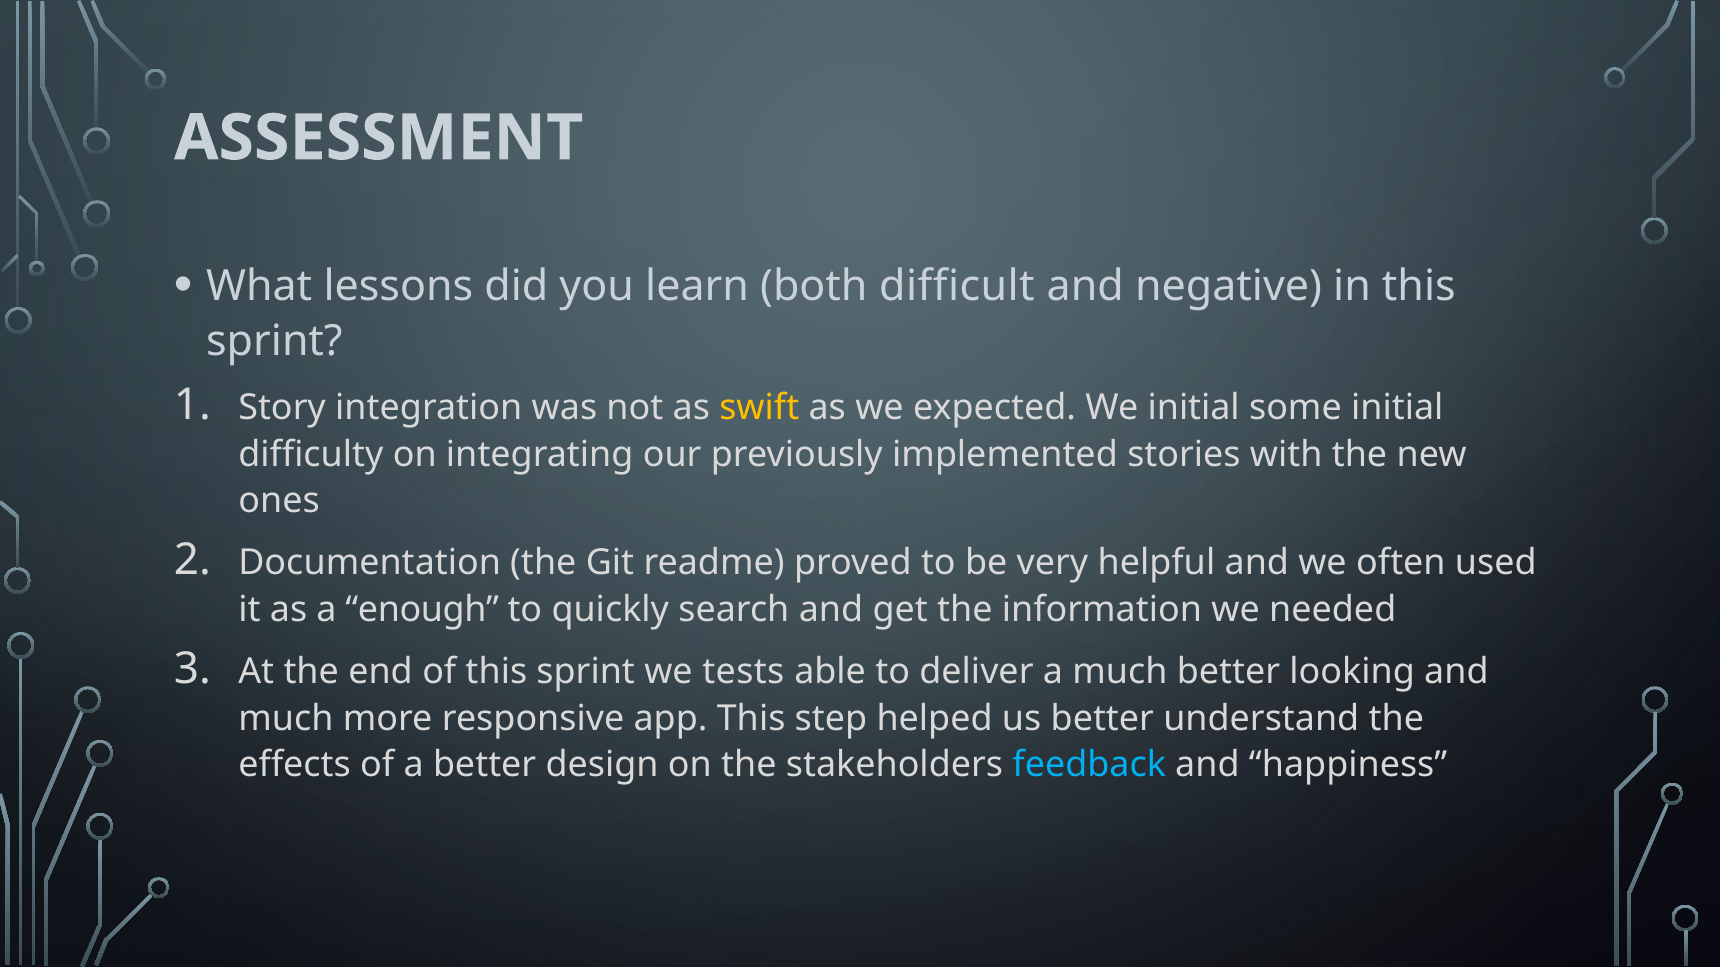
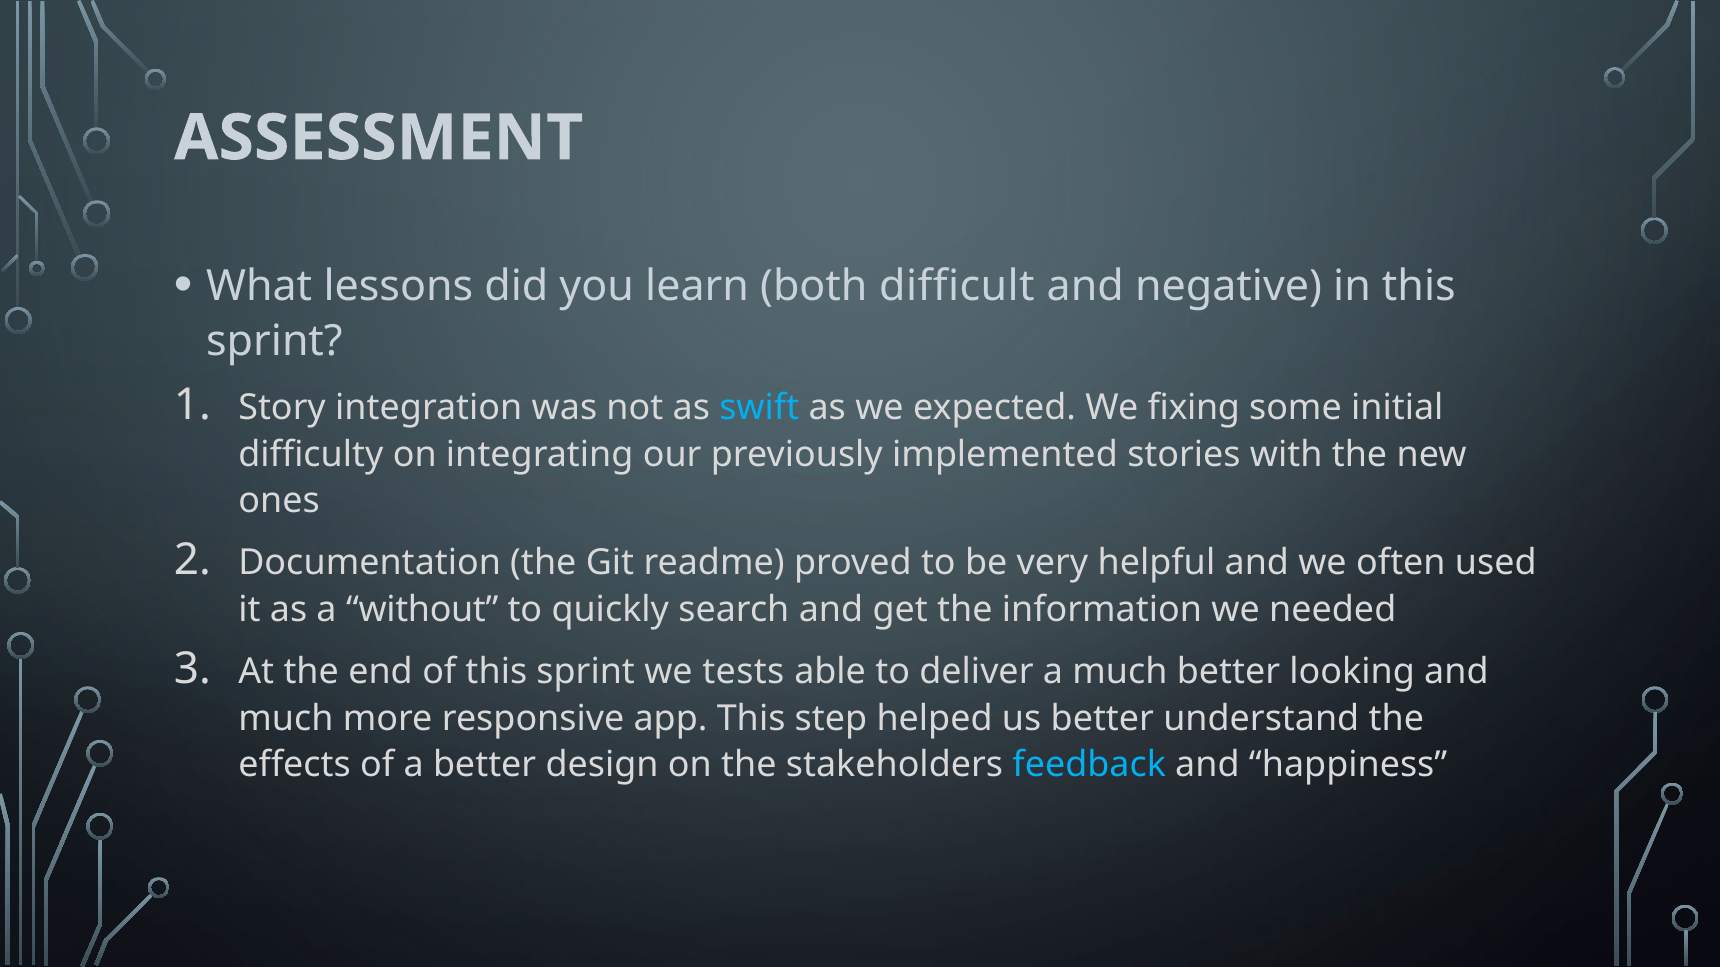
swift colour: yellow -> light blue
We initial: initial -> fixing
enough: enough -> without
